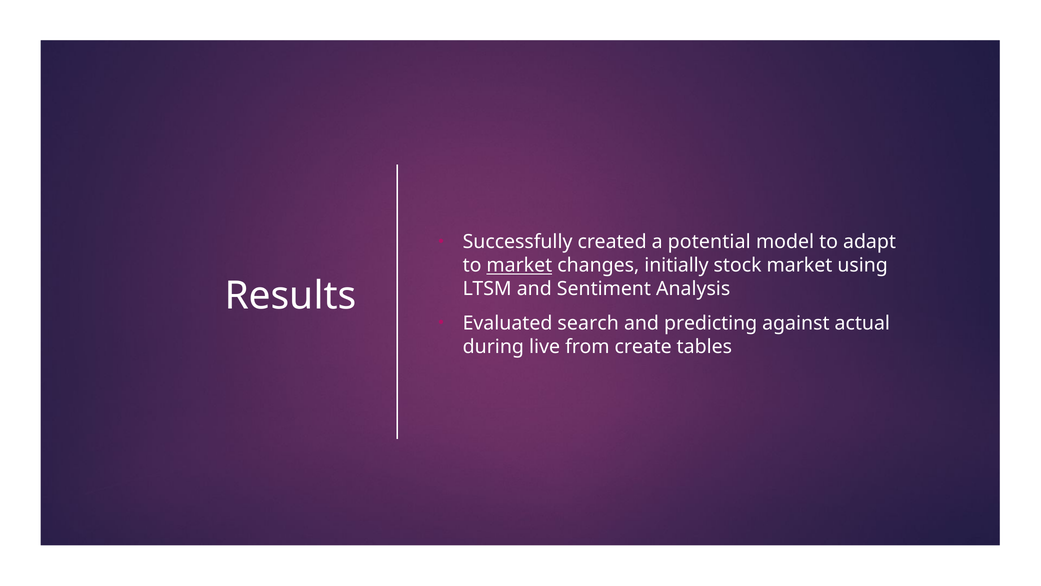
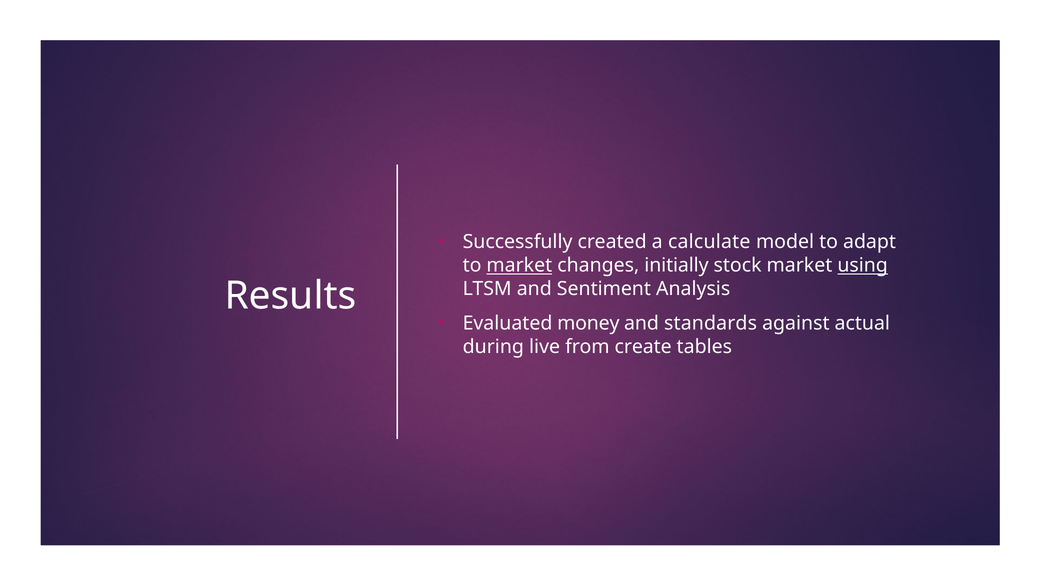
potential: potential -> calculate
using underline: none -> present
search: search -> money
predicting: predicting -> standards
